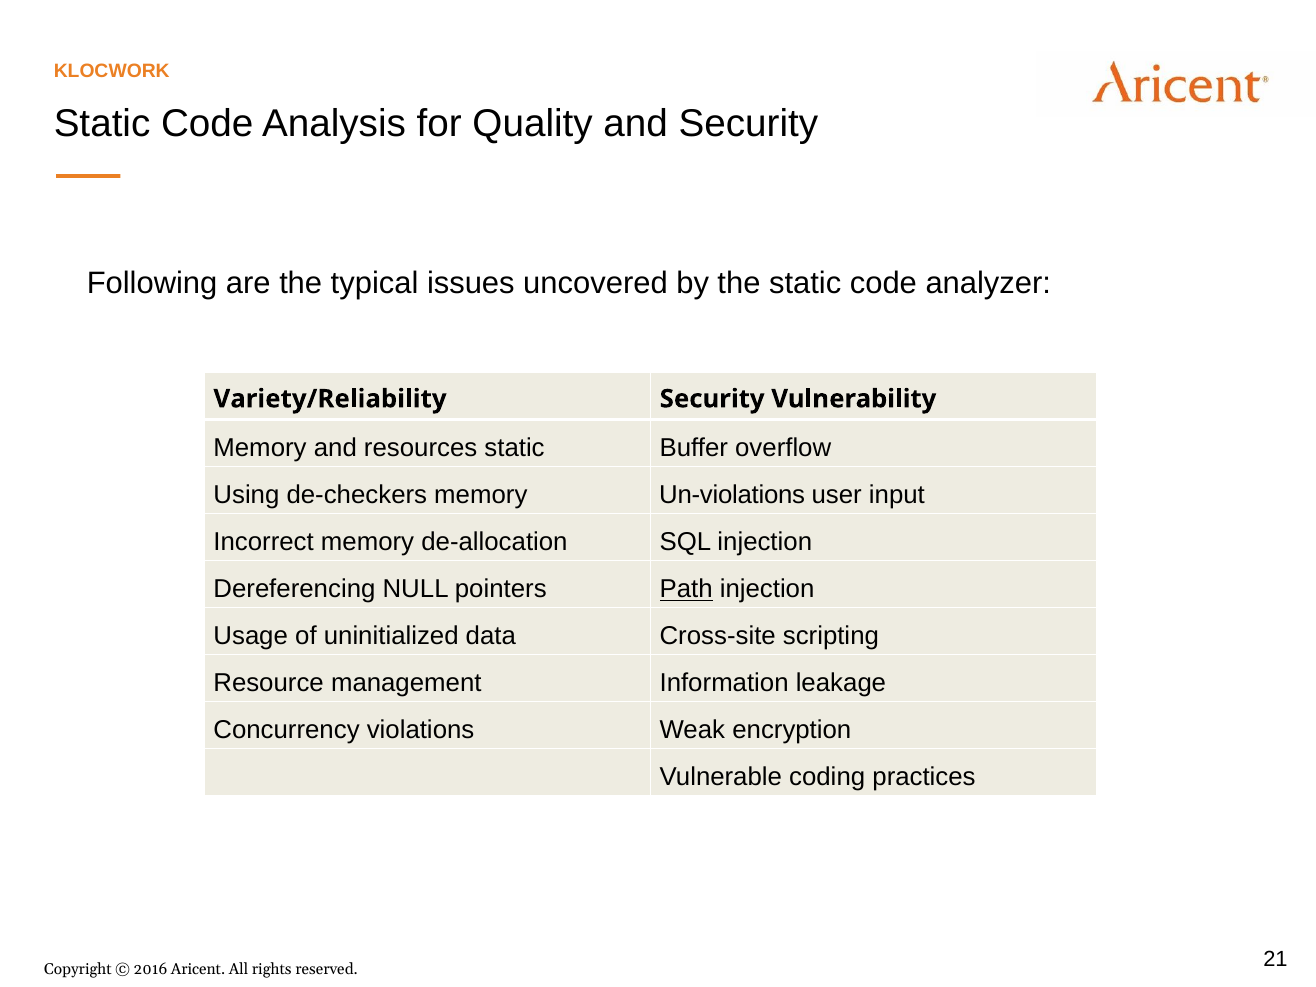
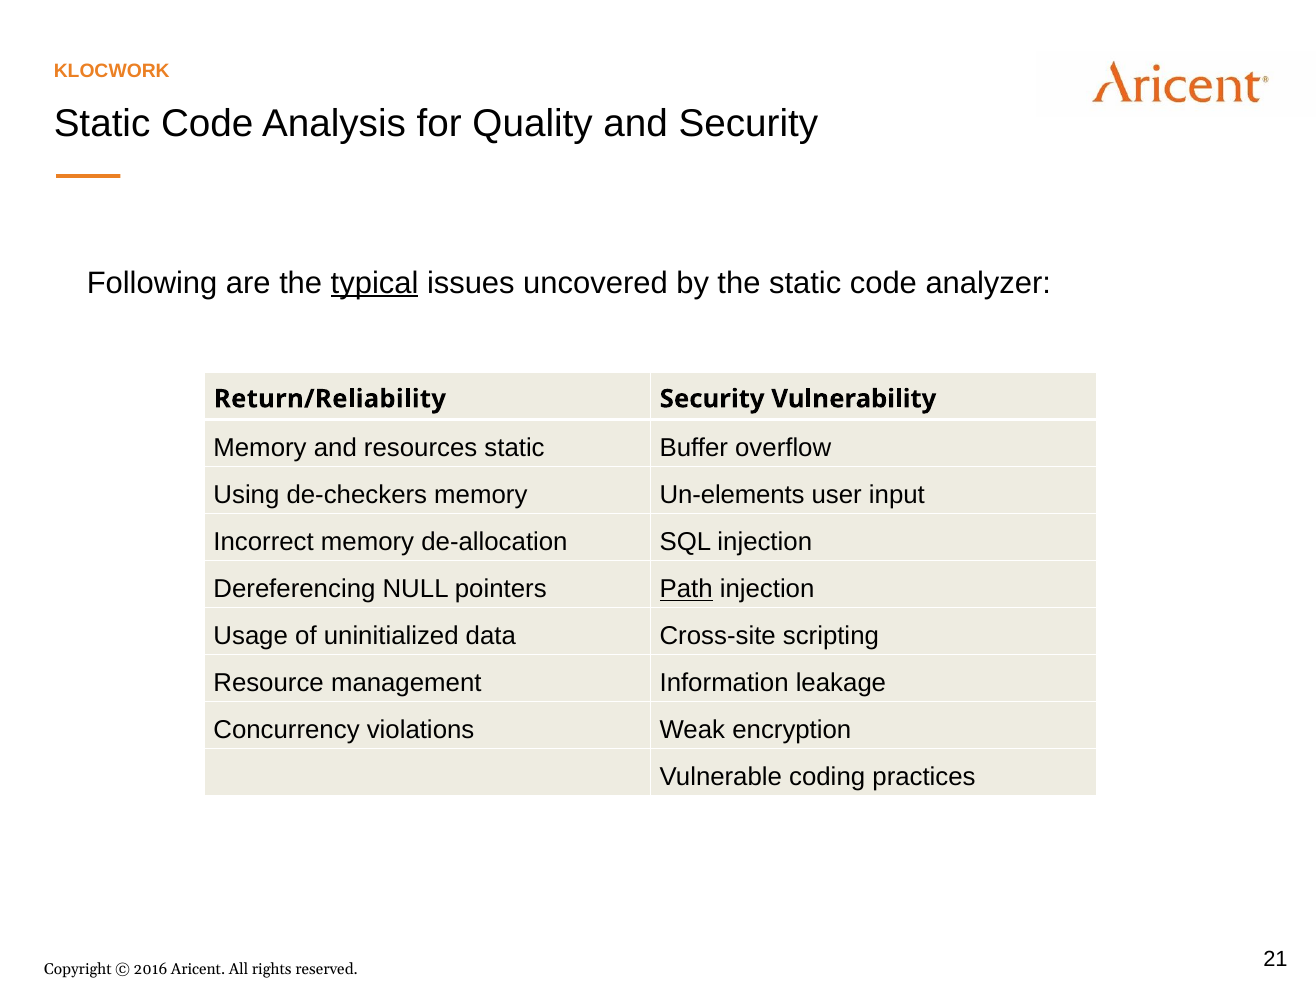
typical underline: none -> present
Variety/Reliability: Variety/Reliability -> Return/Reliability
Un-violations: Un-violations -> Un-elements
